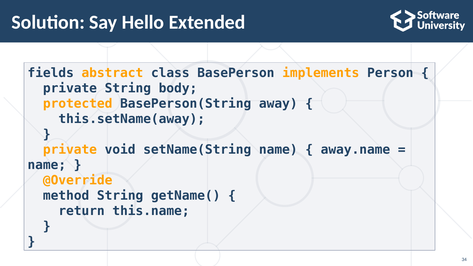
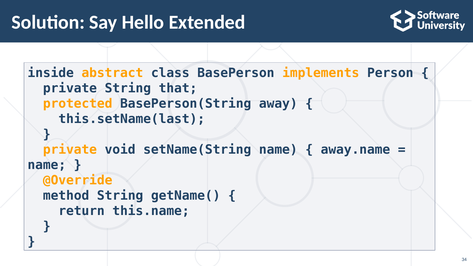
fields: fields -> inside
body: body -> that
this.setName(away: this.setName(away -> this.setName(last
